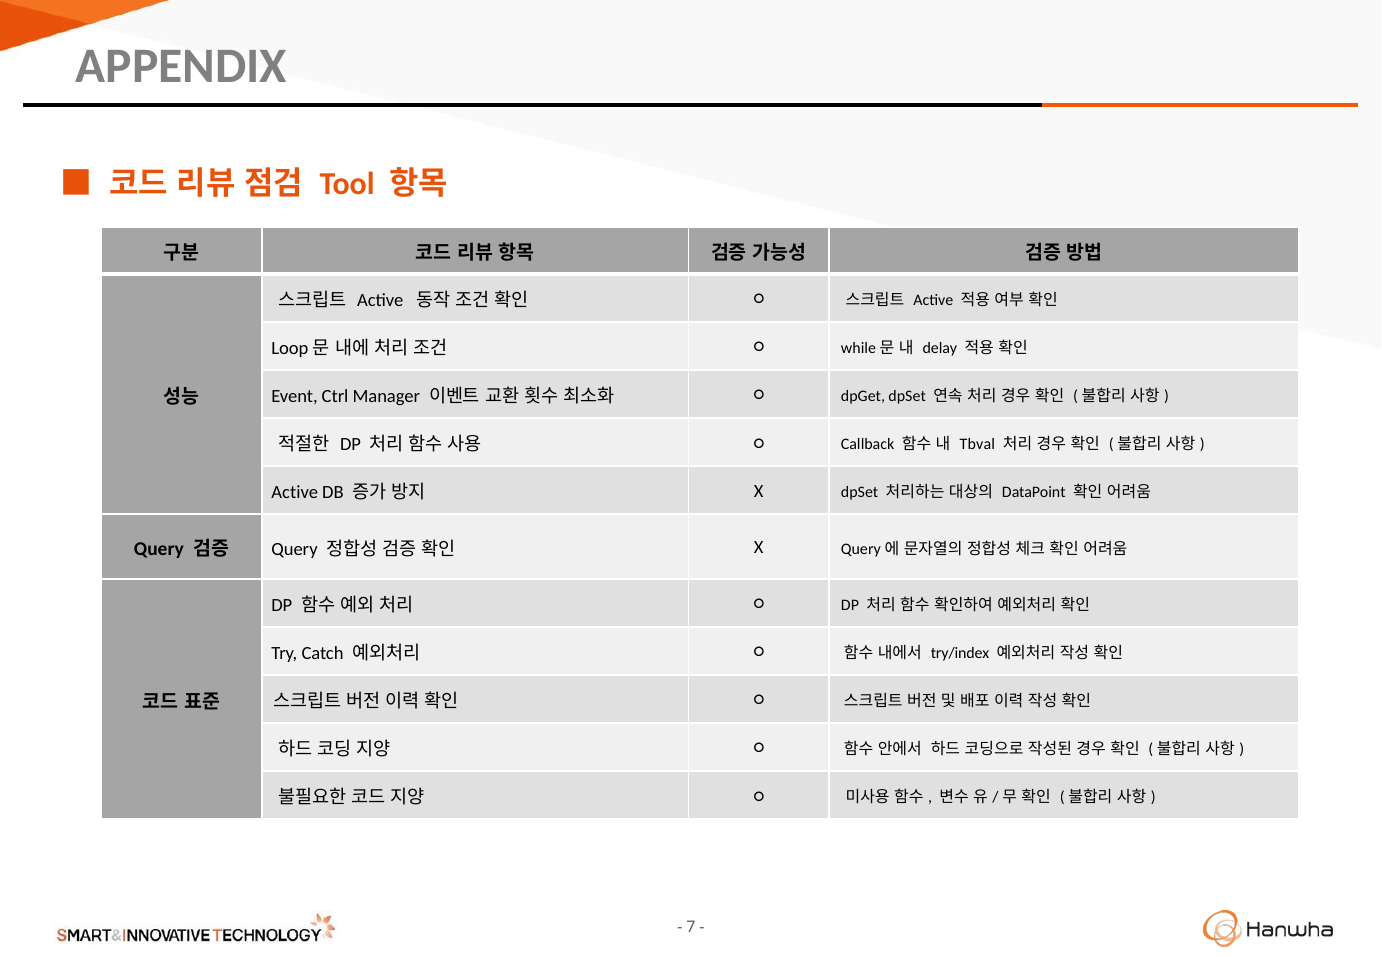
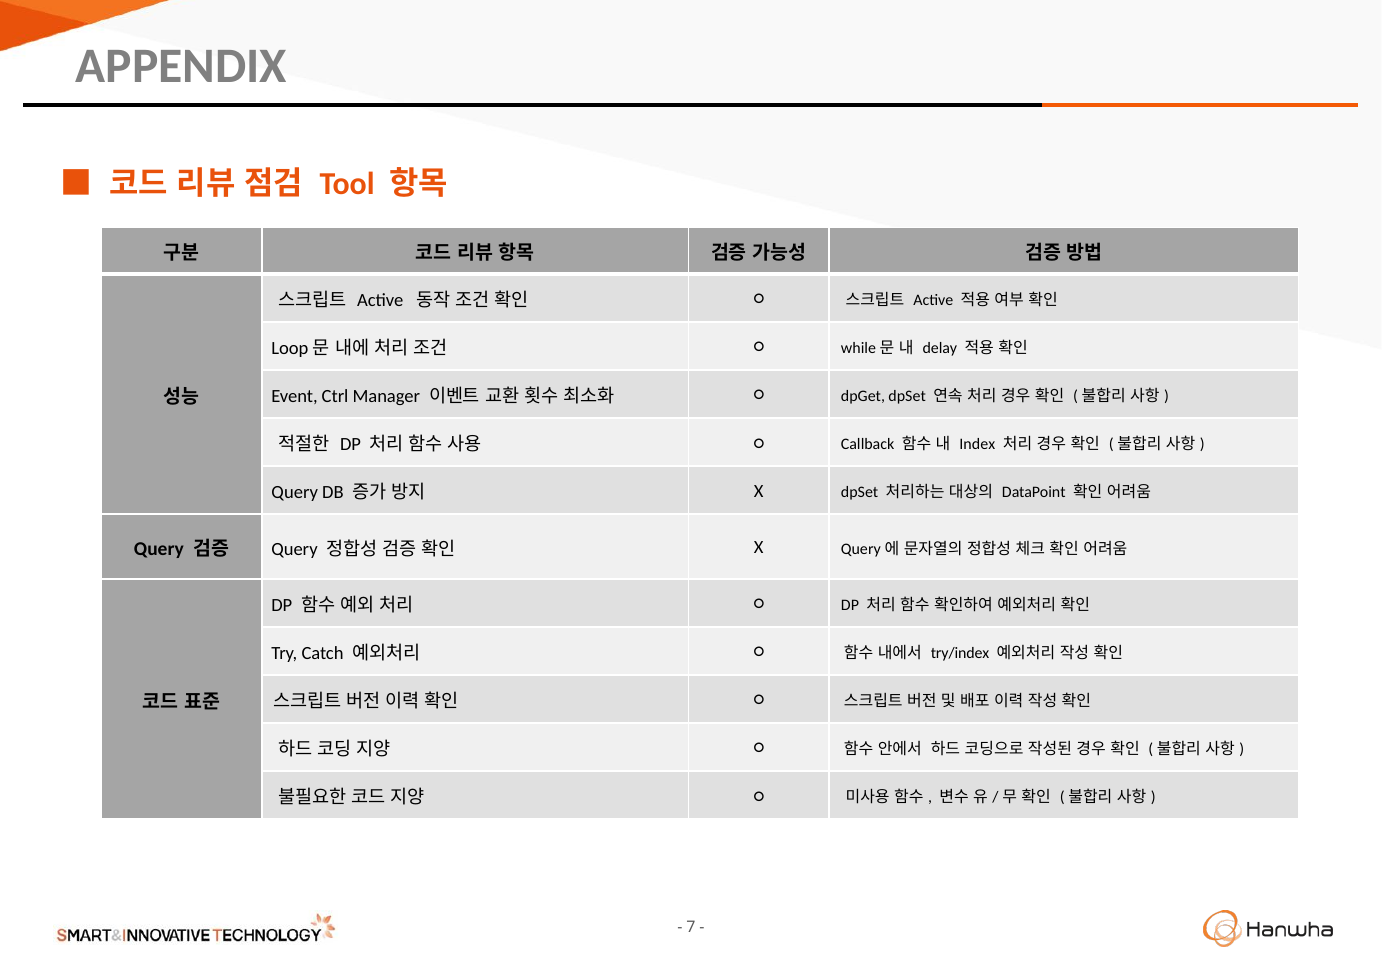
Tbval: Tbval -> Index
Active at (295, 493): Active -> Query
